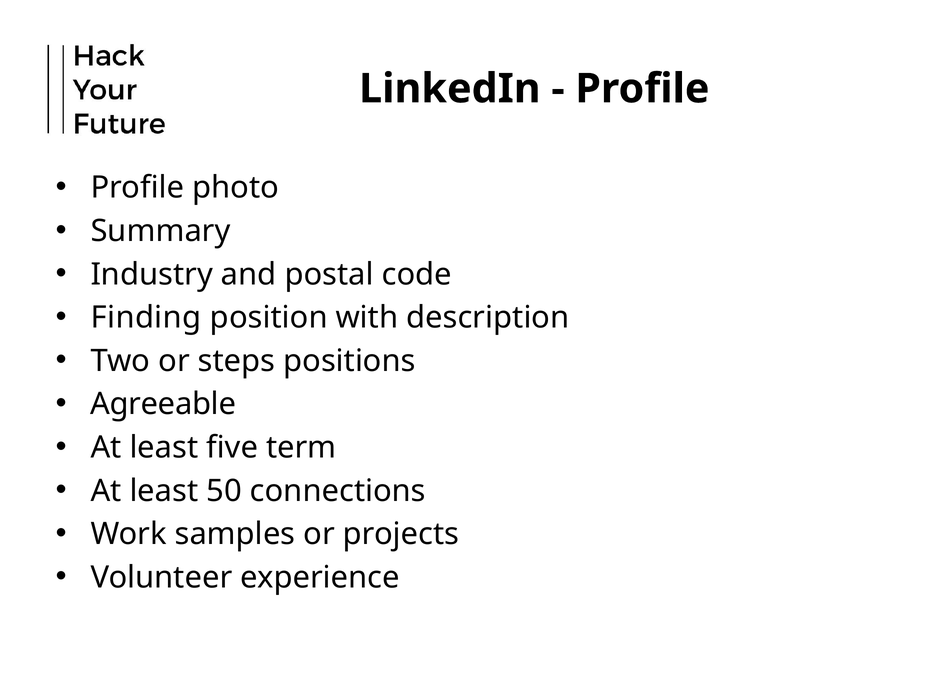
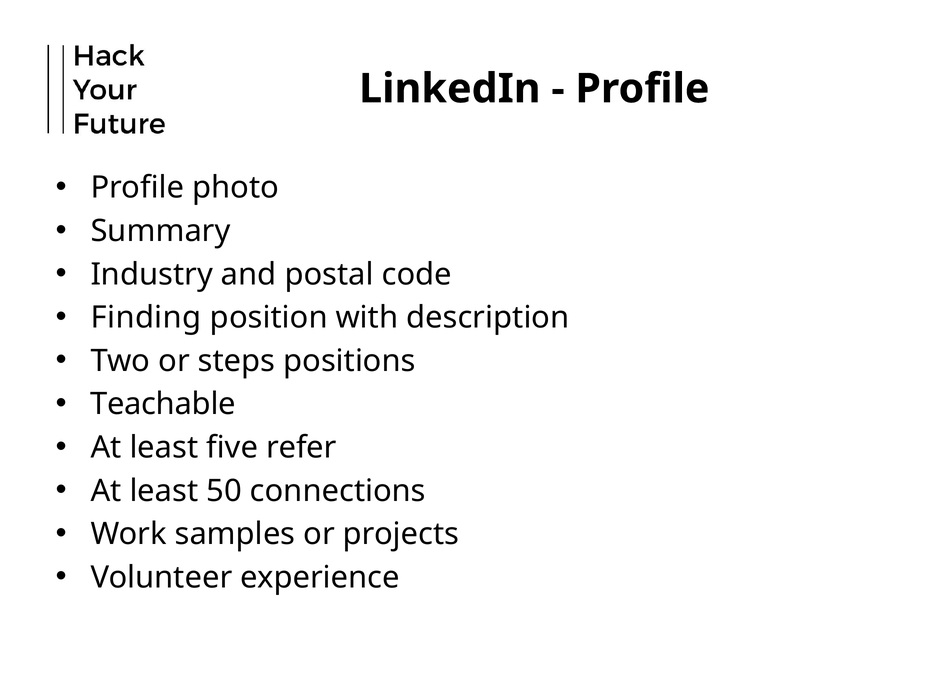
Agreeable: Agreeable -> Teachable
term: term -> refer
